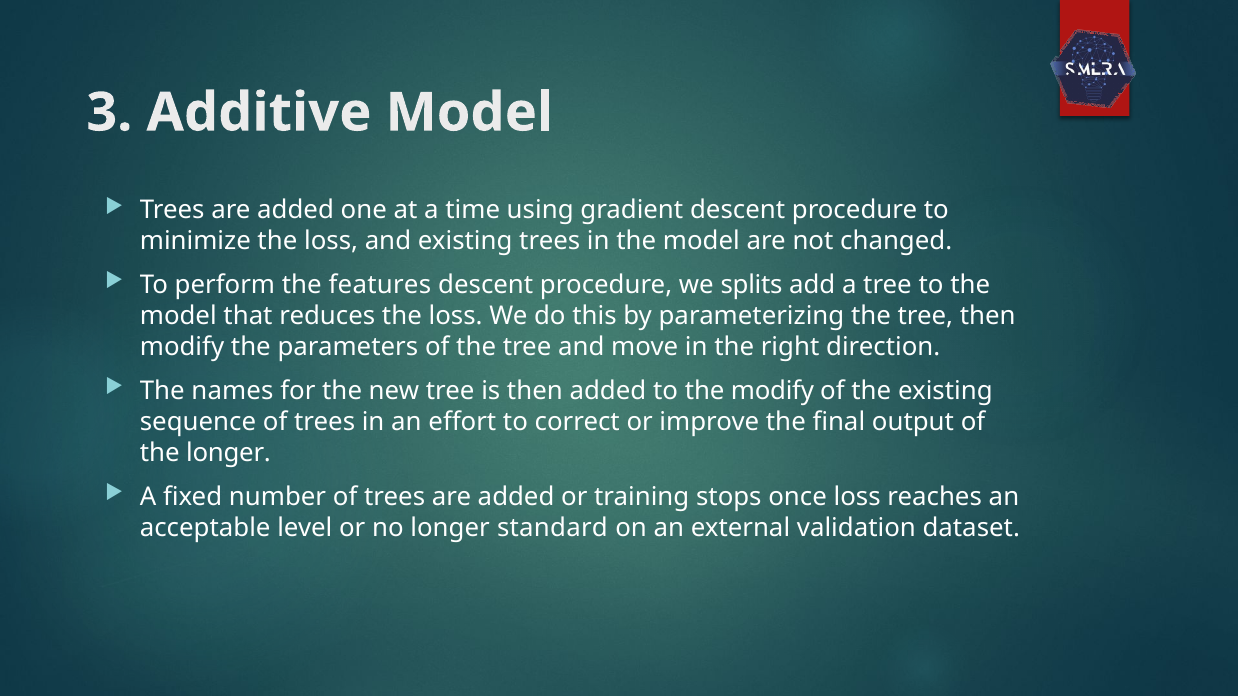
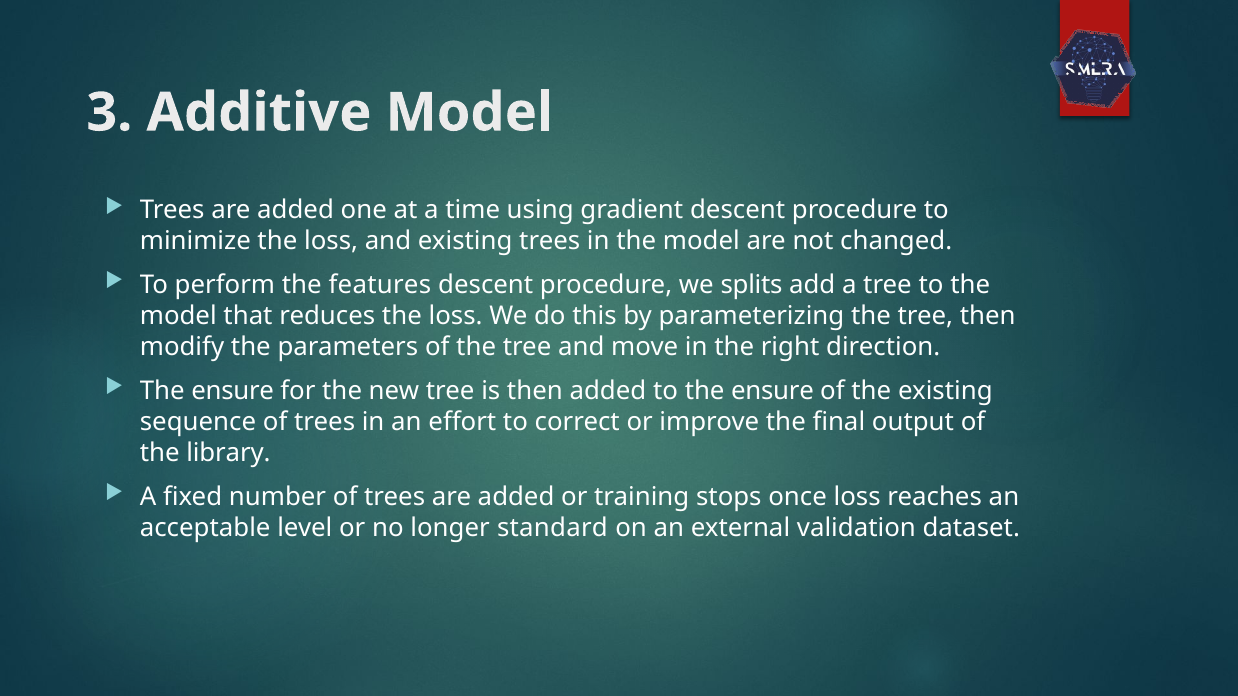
names at (232, 391): names -> ensure
to the modify: modify -> ensure
the longer: longer -> library
